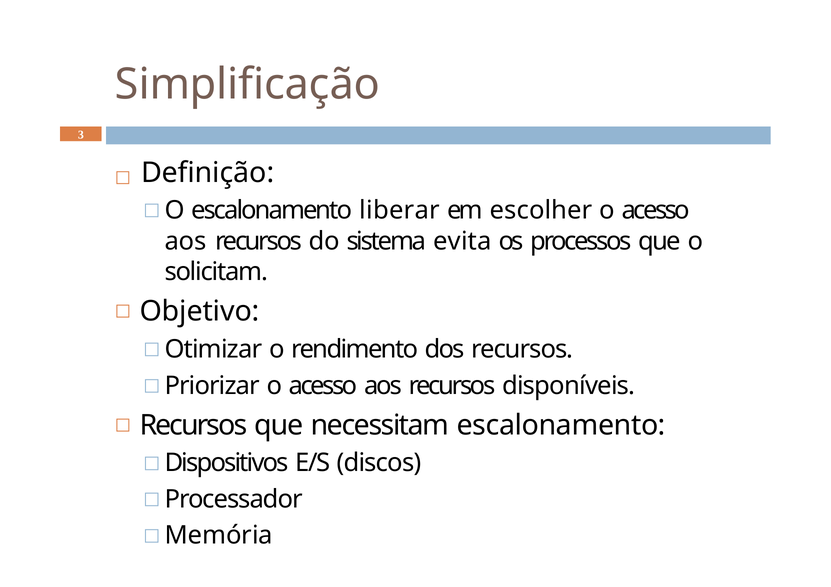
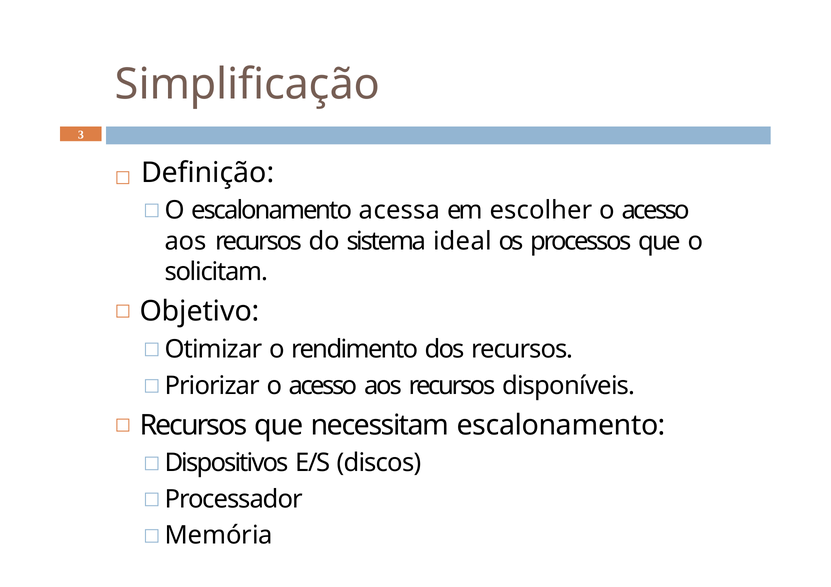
liberar: liberar -> acessa
evita: evita -> ideal
